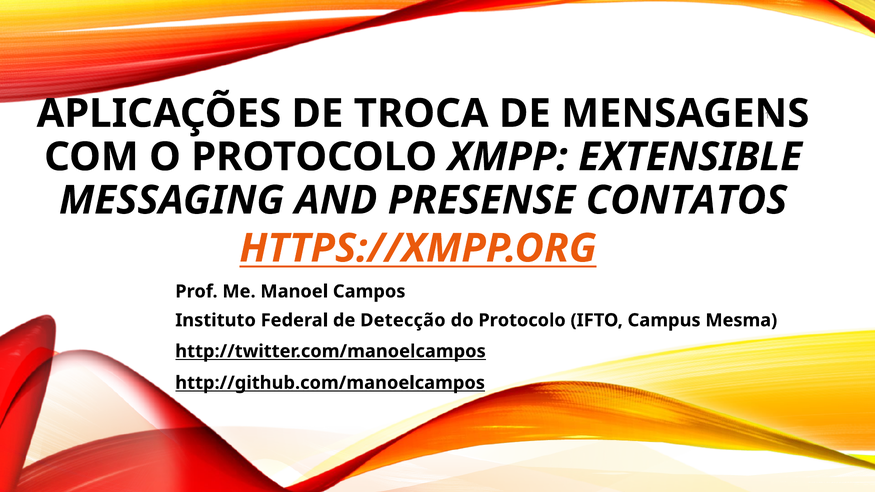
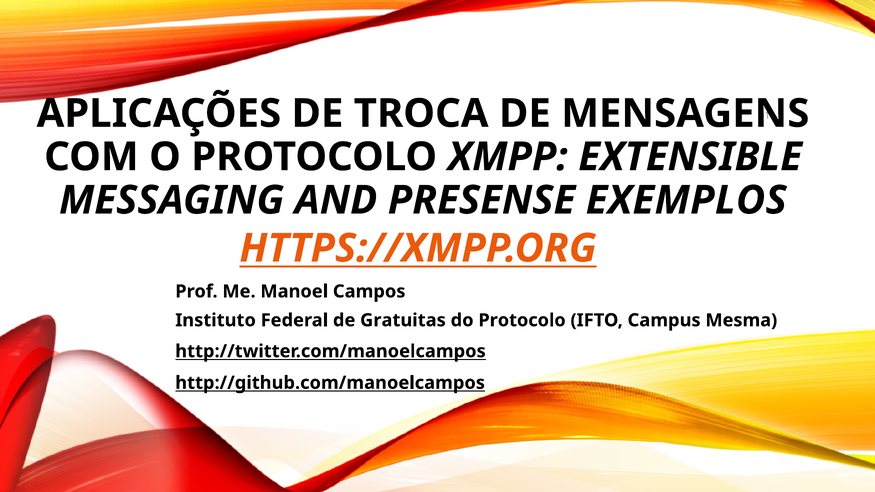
CONTATOS: CONTATOS -> EXEMPLOS
Detecção: Detecção -> Gratuitas
